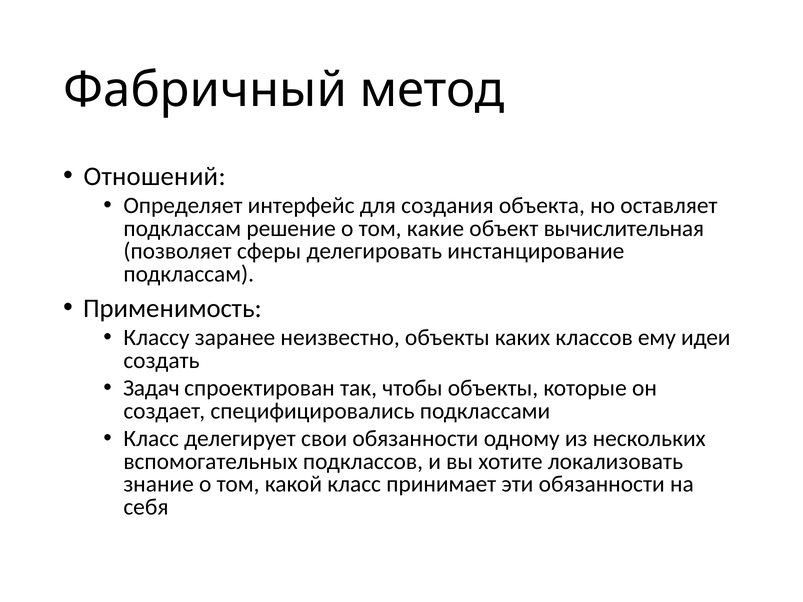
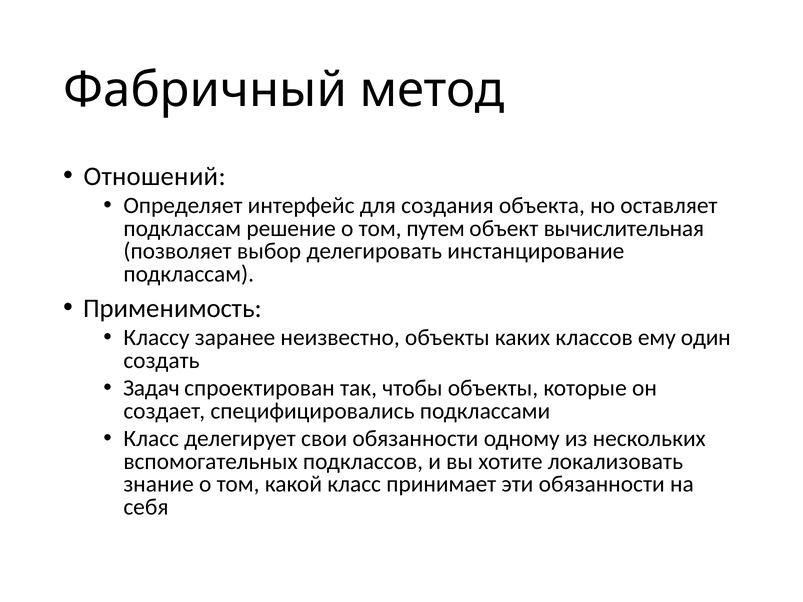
какие: какие -> путем
сферы: сферы -> выбор
идеи: идеи -> один
